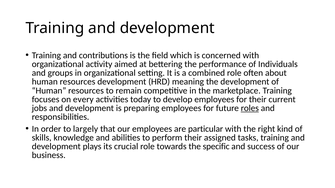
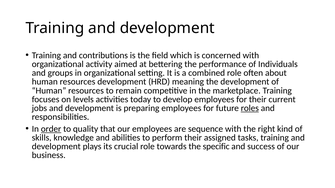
every: every -> levels
order underline: none -> present
largely: largely -> quality
particular: particular -> sequence
